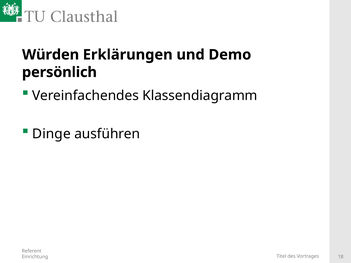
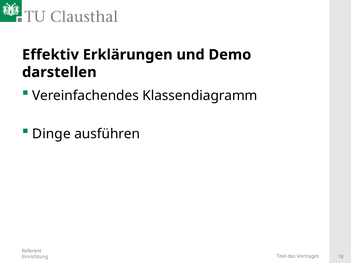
Würden: Würden -> Effektiv
persönlich: persönlich -> darstellen
